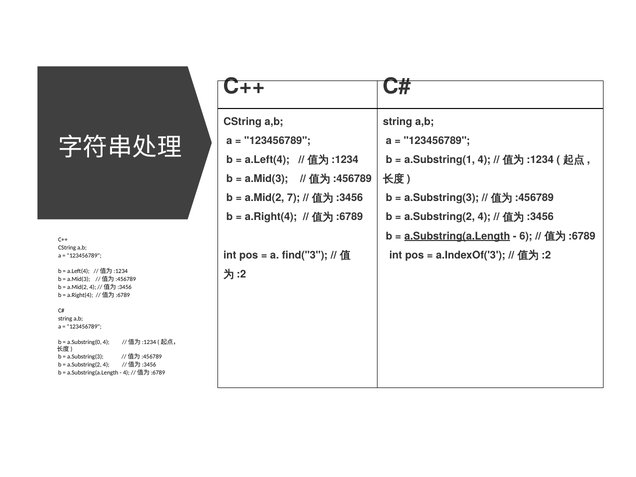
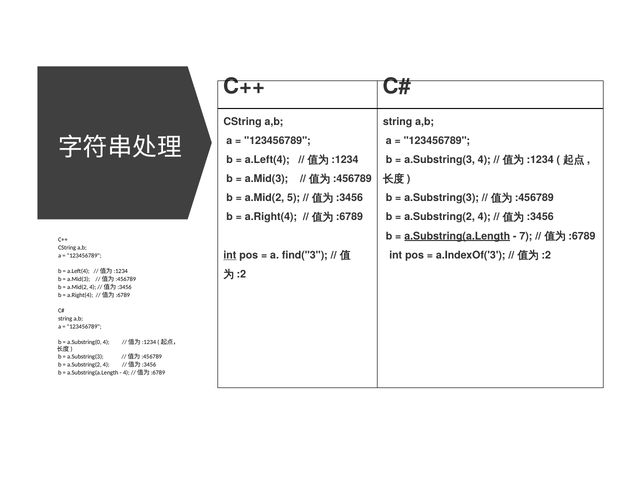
a.Substring(1 at (440, 160): a.Substring(1 -> a.Substring(3
7: 7 -> 5
6: 6 -> 7
int at (230, 255) underline: none -> present
